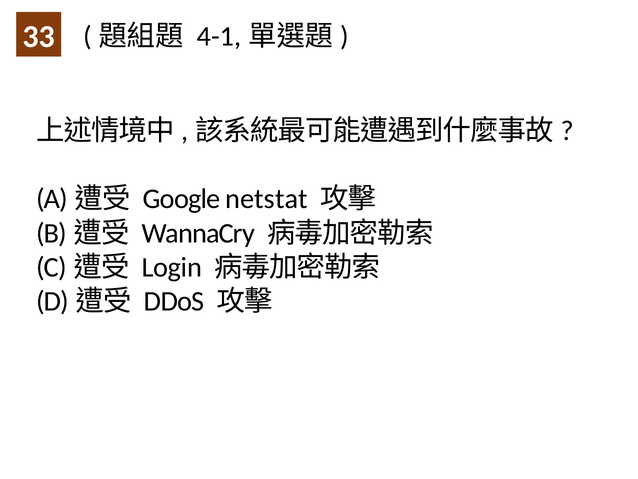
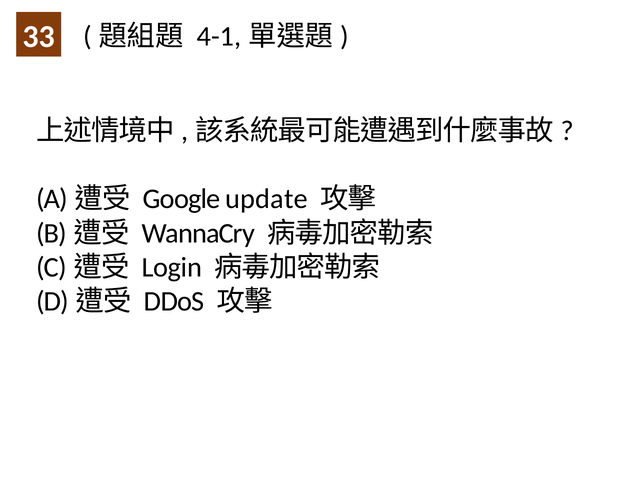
netstat: netstat -> update
